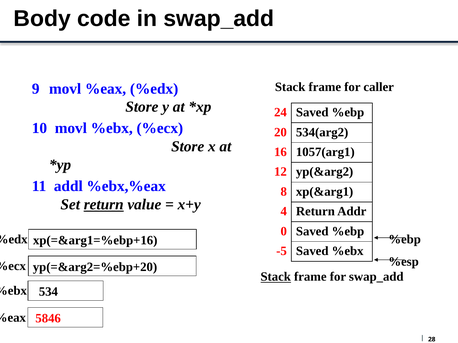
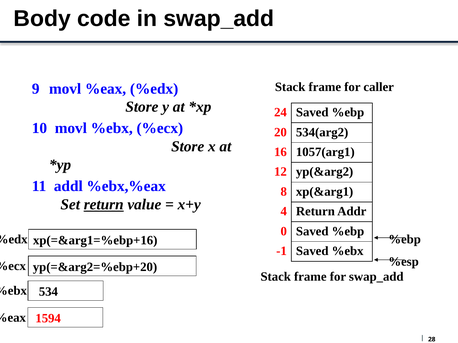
-5: -5 -> -1
Stack at (276, 277) underline: present -> none
5846: 5846 -> 1594
